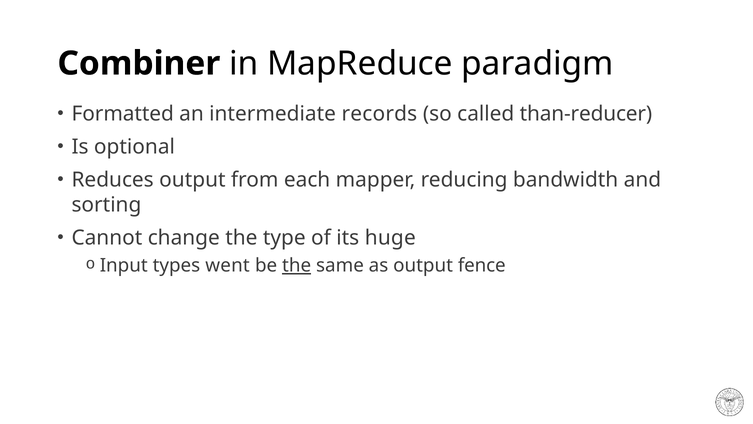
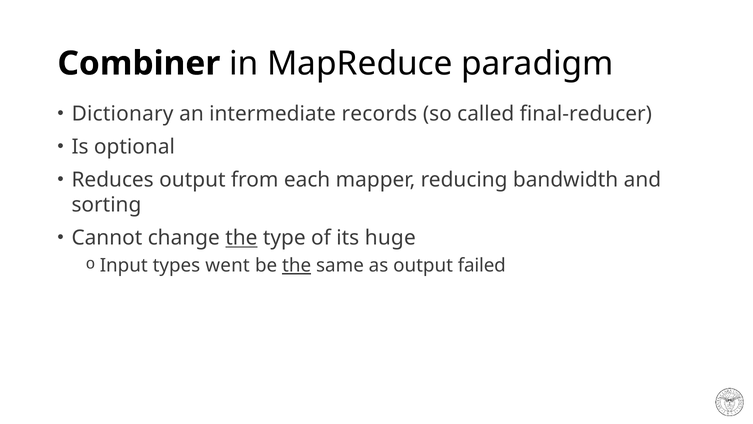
Formatted: Formatted -> Dictionary
than-reducer: than-reducer -> final-reducer
the at (241, 238) underline: none -> present
fence: fence -> failed
